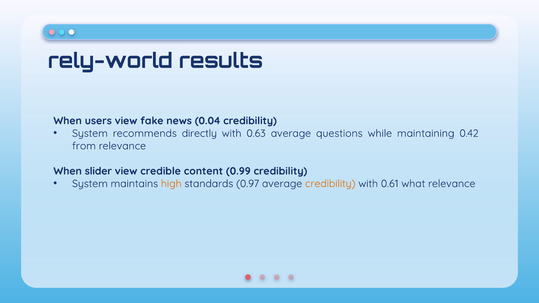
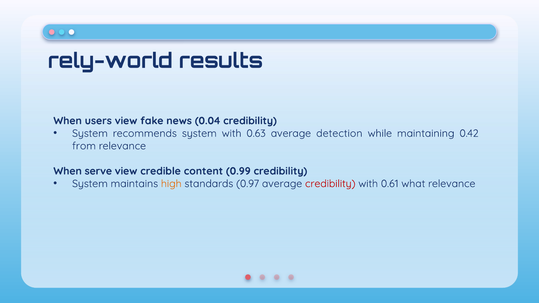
recommends directly: directly -> system
questions: questions -> detection
slider: slider -> serve
credibility at (330, 184) colour: orange -> red
